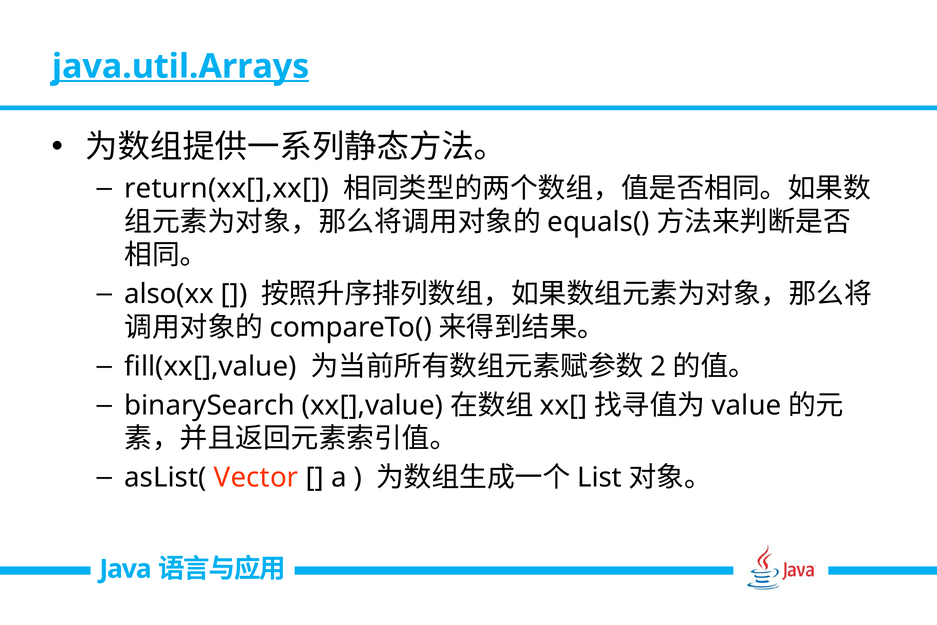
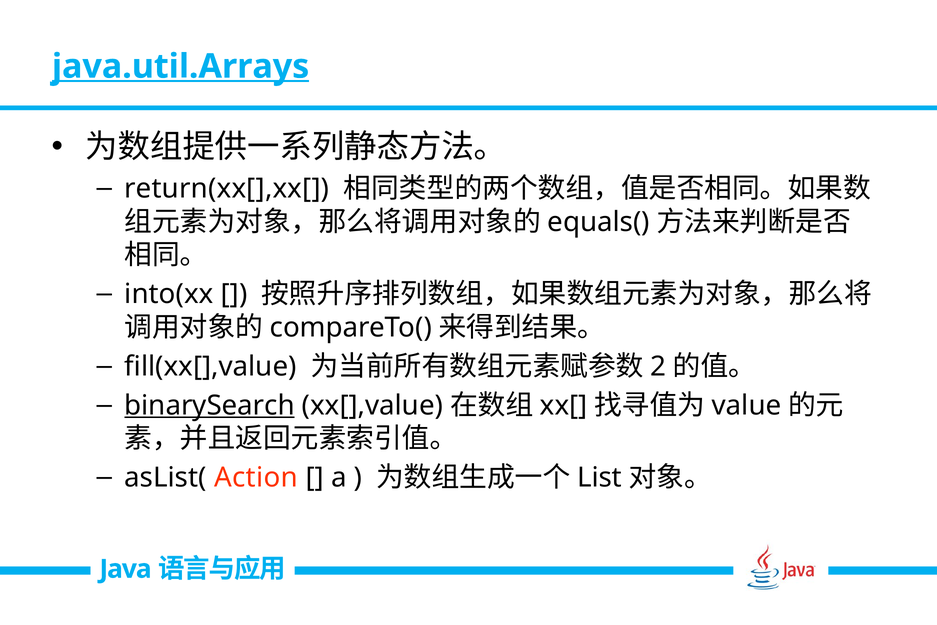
also(xx: also(xx -> into(xx
binarySearch underline: none -> present
Vector: Vector -> Action
